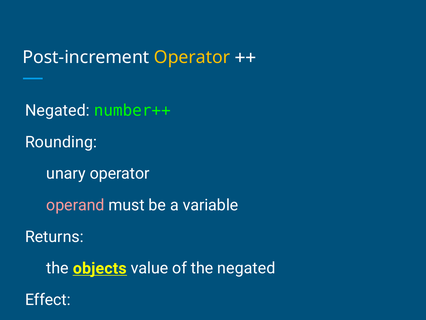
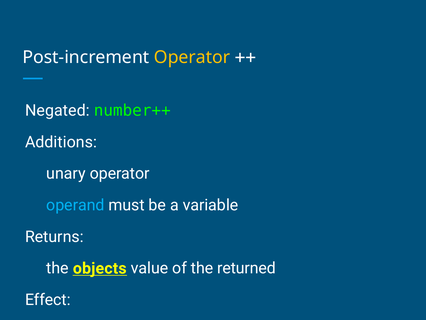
Rounding: Rounding -> Additions
operand colour: pink -> light blue
the negated: negated -> returned
